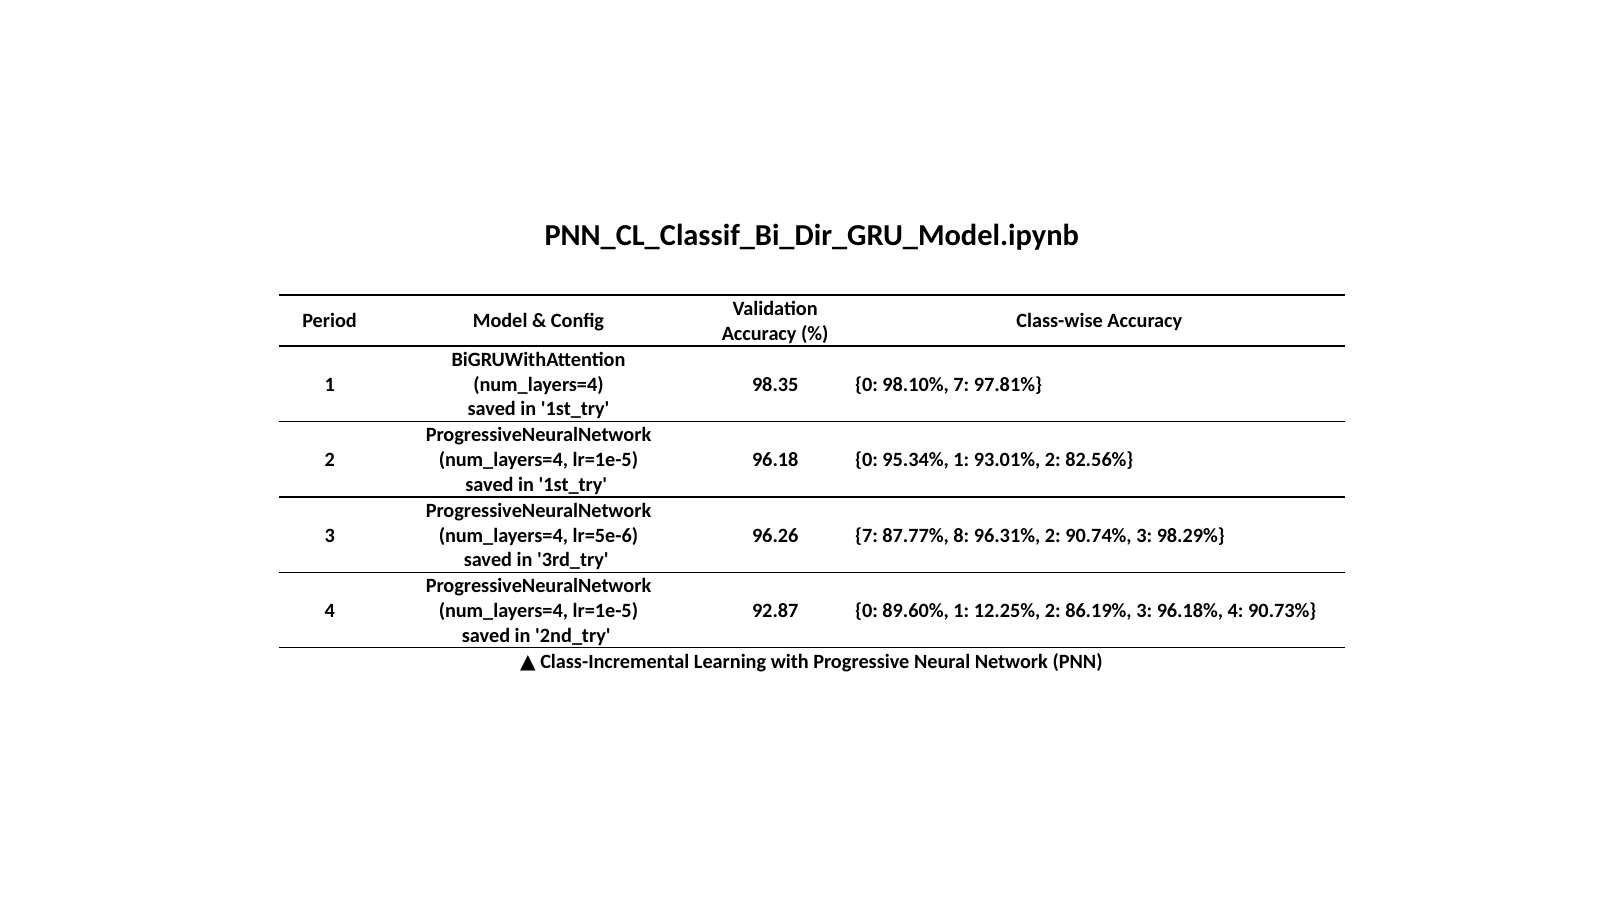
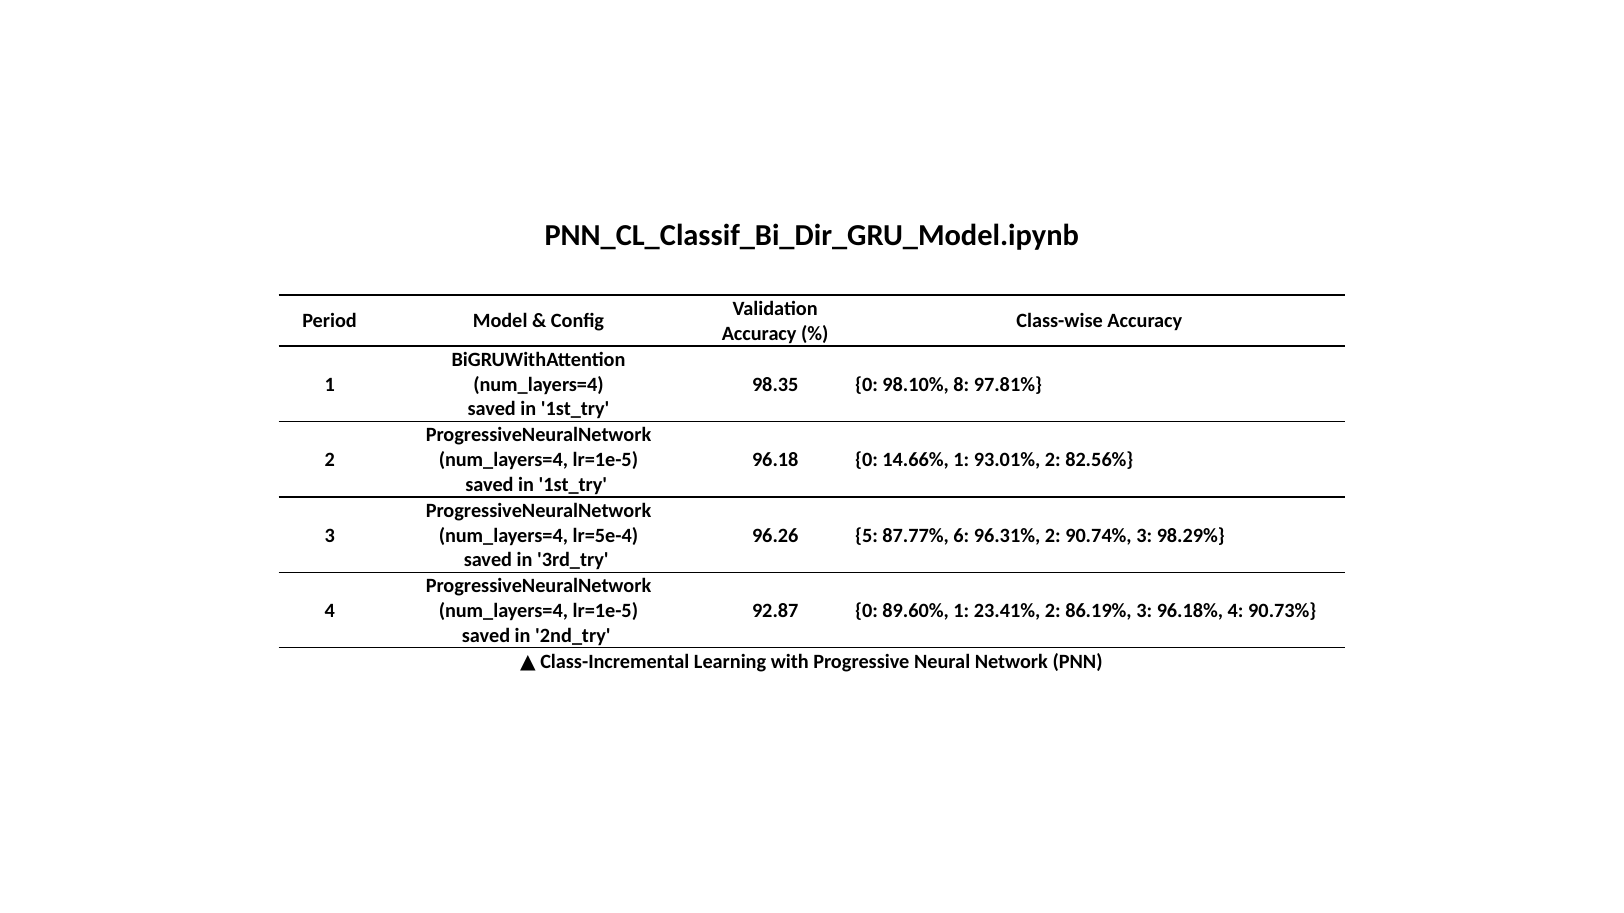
98.10% 7: 7 -> 8
95.34%: 95.34% -> 14.66%
lr=5e-6: lr=5e-6 -> lr=5e-4
96.26 7: 7 -> 5
8: 8 -> 6
12.25%: 12.25% -> 23.41%
